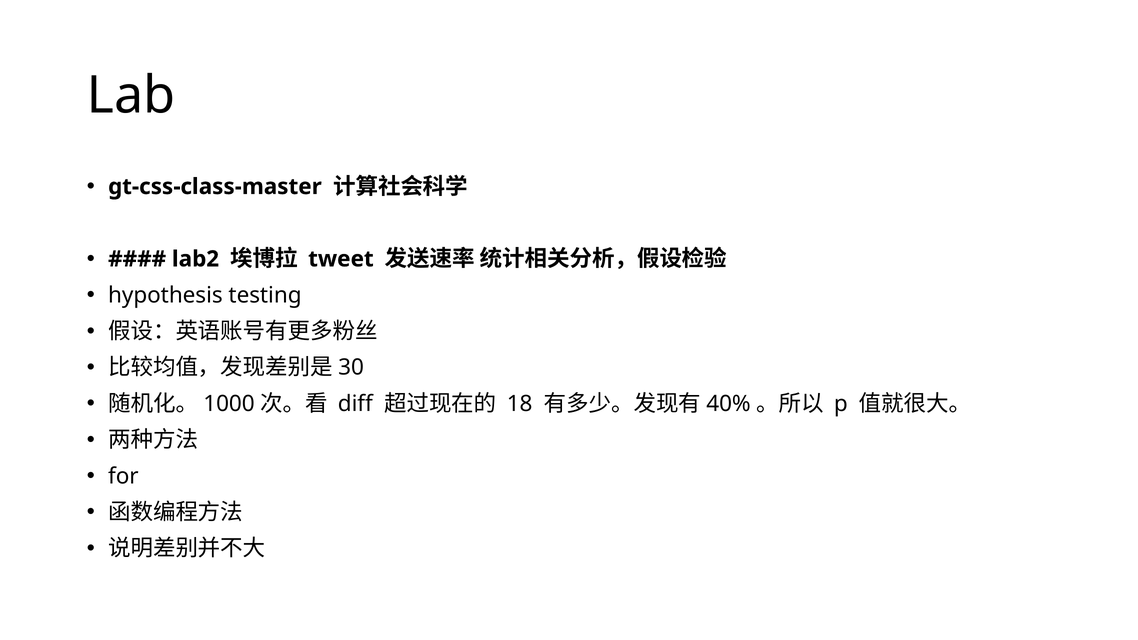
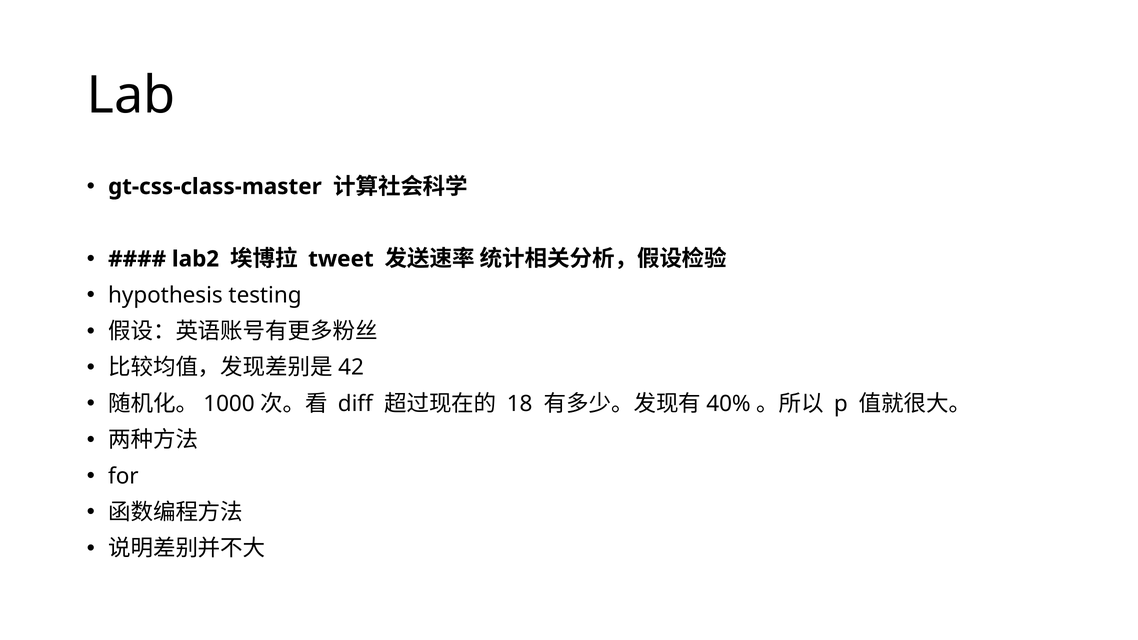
30: 30 -> 42
